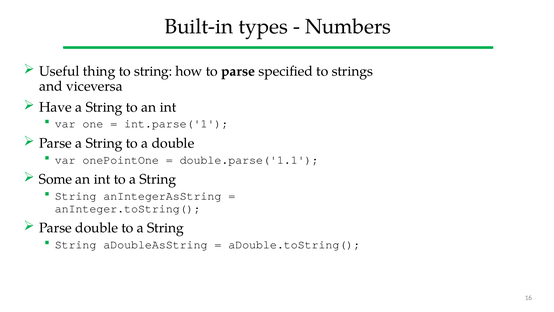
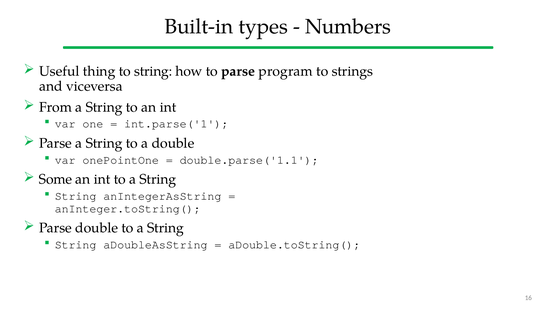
specified: specified -> program
Have: Have -> From
